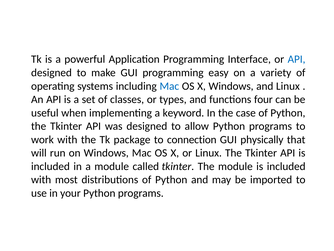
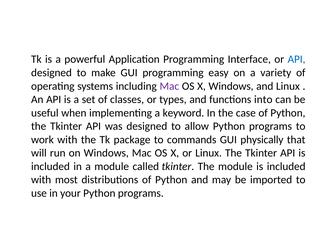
Mac at (169, 86) colour: blue -> purple
four: four -> into
connection: connection -> commands
